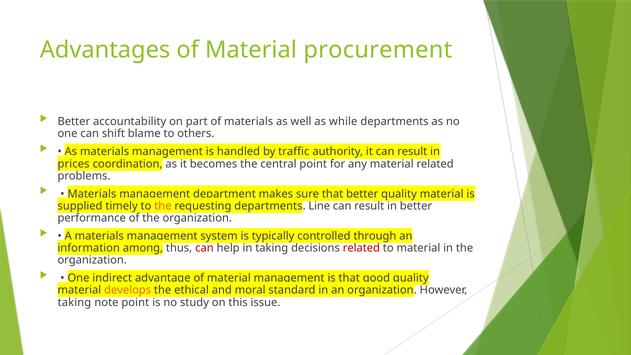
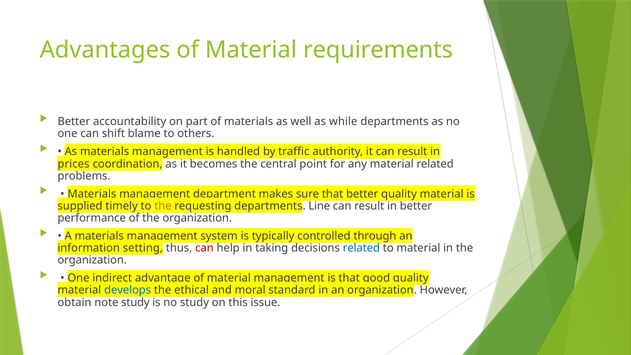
procurement: procurement -> requirements
among: among -> setting
related at (361, 248) colour: red -> blue
develops colour: orange -> blue
taking at (74, 302): taking -> obtain
note point: point -> study
